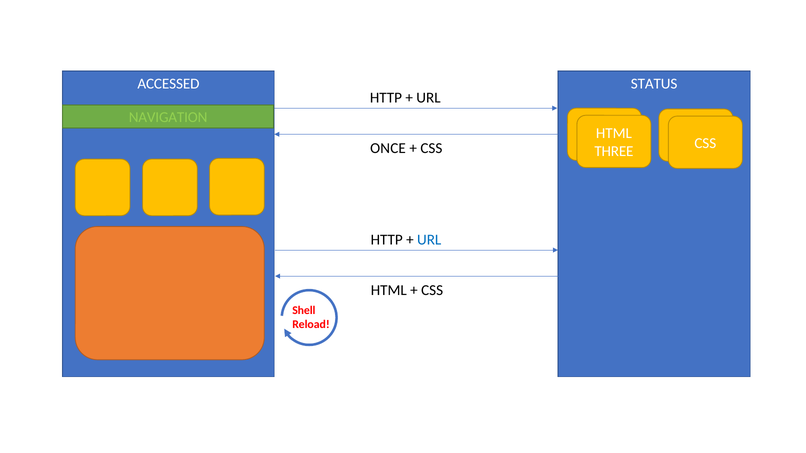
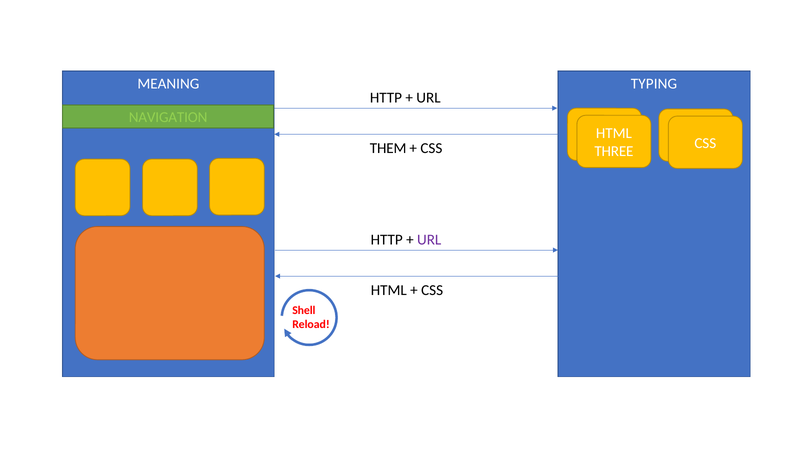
ACCESSED: ACCESSED -> MEANING
STATUS: STATUS -> TYPING
ONCE: ONCE -> THEM
URL at (429, 240) colour: blue -> purple
